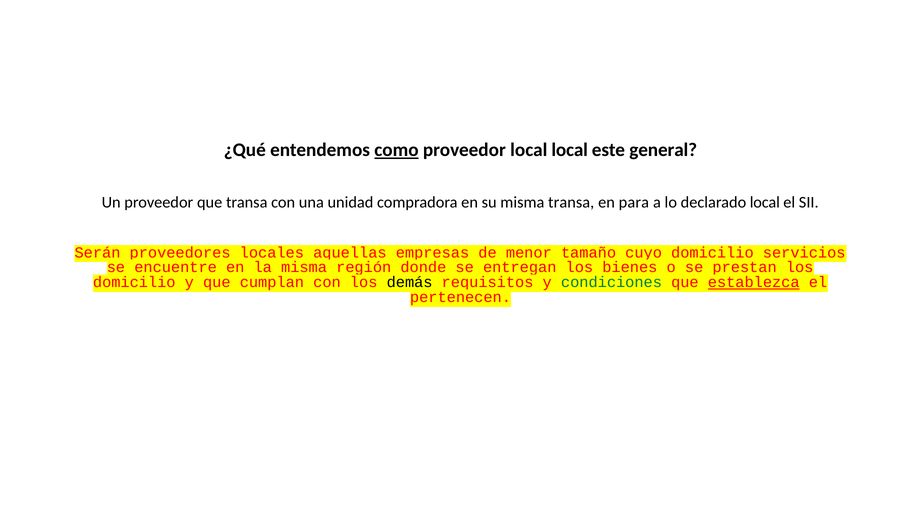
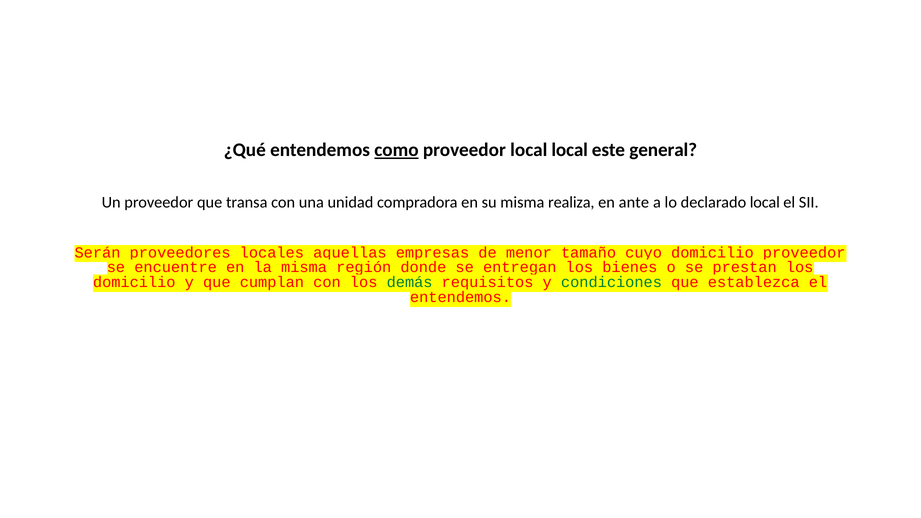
misma transa: transa -> realiza
para: para -> ante
servicios at (804, 252): servicios -> proveedor
demás colour: black -> green
establezca underline: present -> none
pertenecen at (460, 297): pertenecen -> entendemos
